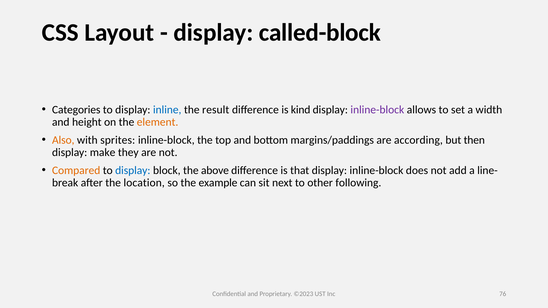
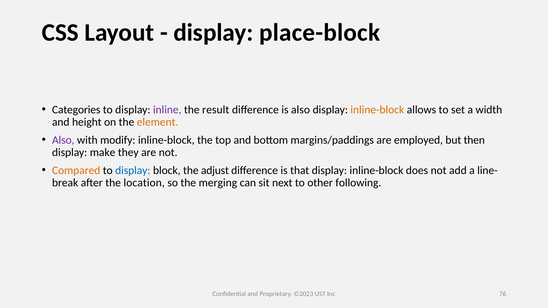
called-block: called-block -> place-block
inline colour: blue -> purple
is kind: kind -> also
inline-block at (377, 110) colour: purple -> orange
Also at (63, 140) colour: orange -> purple
sprites: sprites -> modify
according: according -> employed
above: above -> adjust
example: example -> merging
